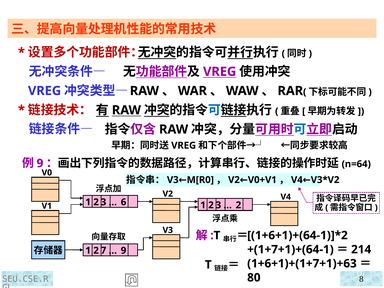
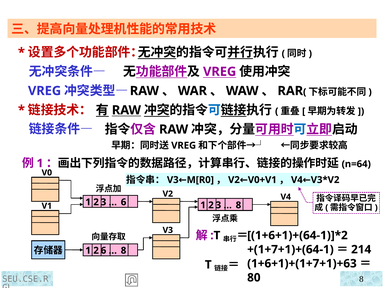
9 at (40, 163): 9 -> 1
2 at (238, 205): 2 -> 8
2 7: 7 -> 6
9 at (124, 250): 9 -> 8
